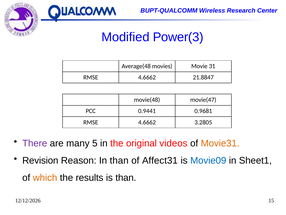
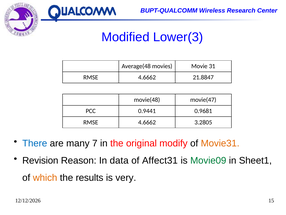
Power(3: Power(3 -> Lower(3
There colour: purple -> blue
5: 5 -> 7
videos: videos -> modify
In than: than -> data
Movie09 colour: blue -> green
is than: than -> very
